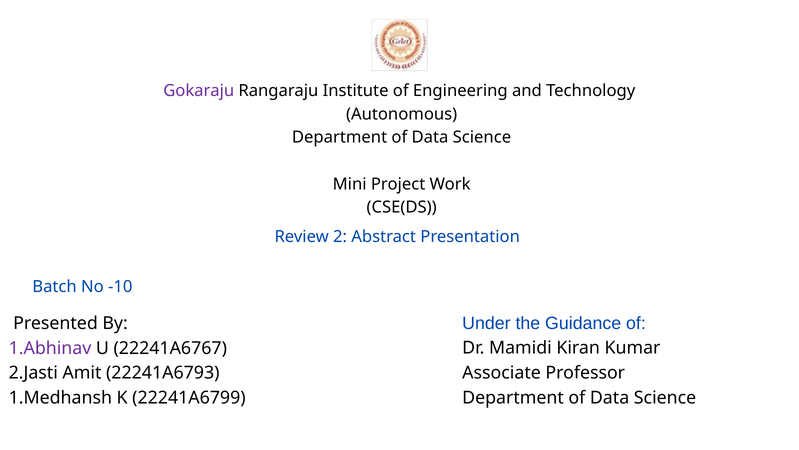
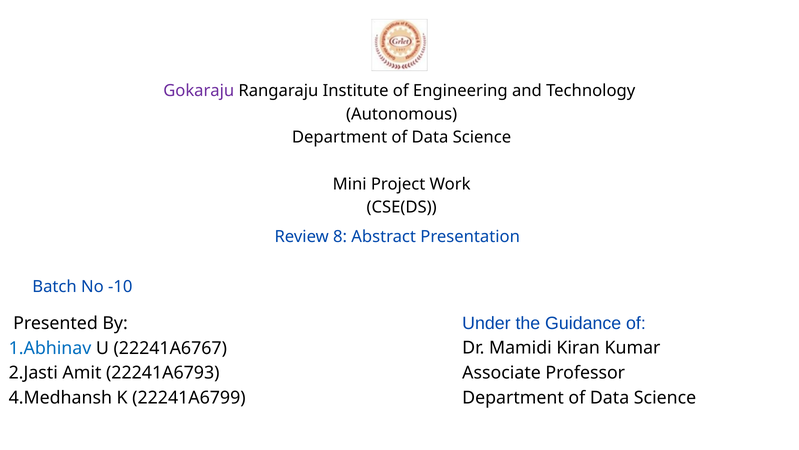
2: 2 -> 8
1.Abhinav colour: purple -> blue
1.Medhansh: 1.Medhansh -> 4.Medhansh
